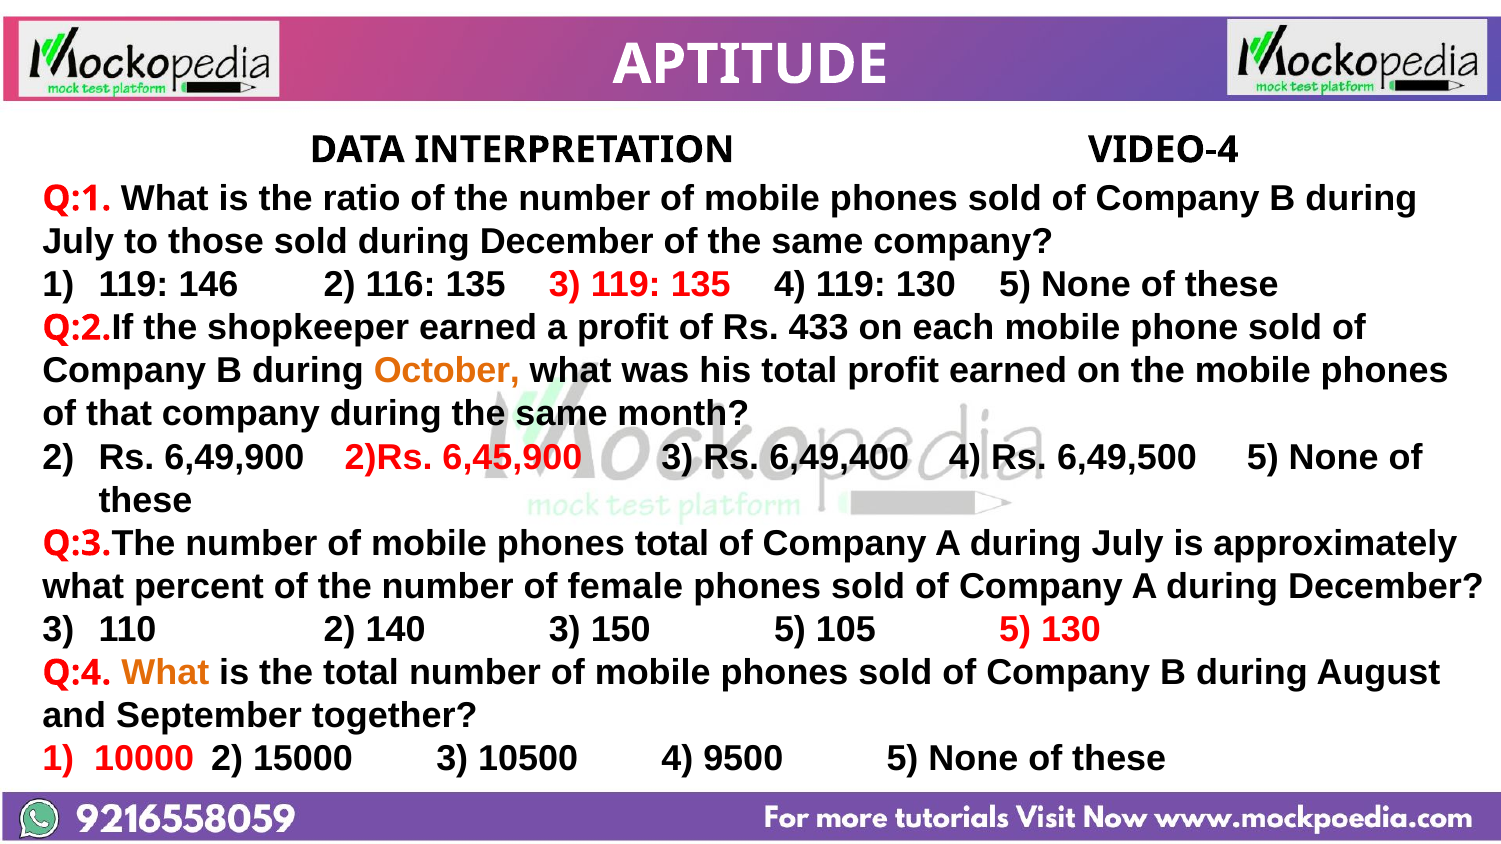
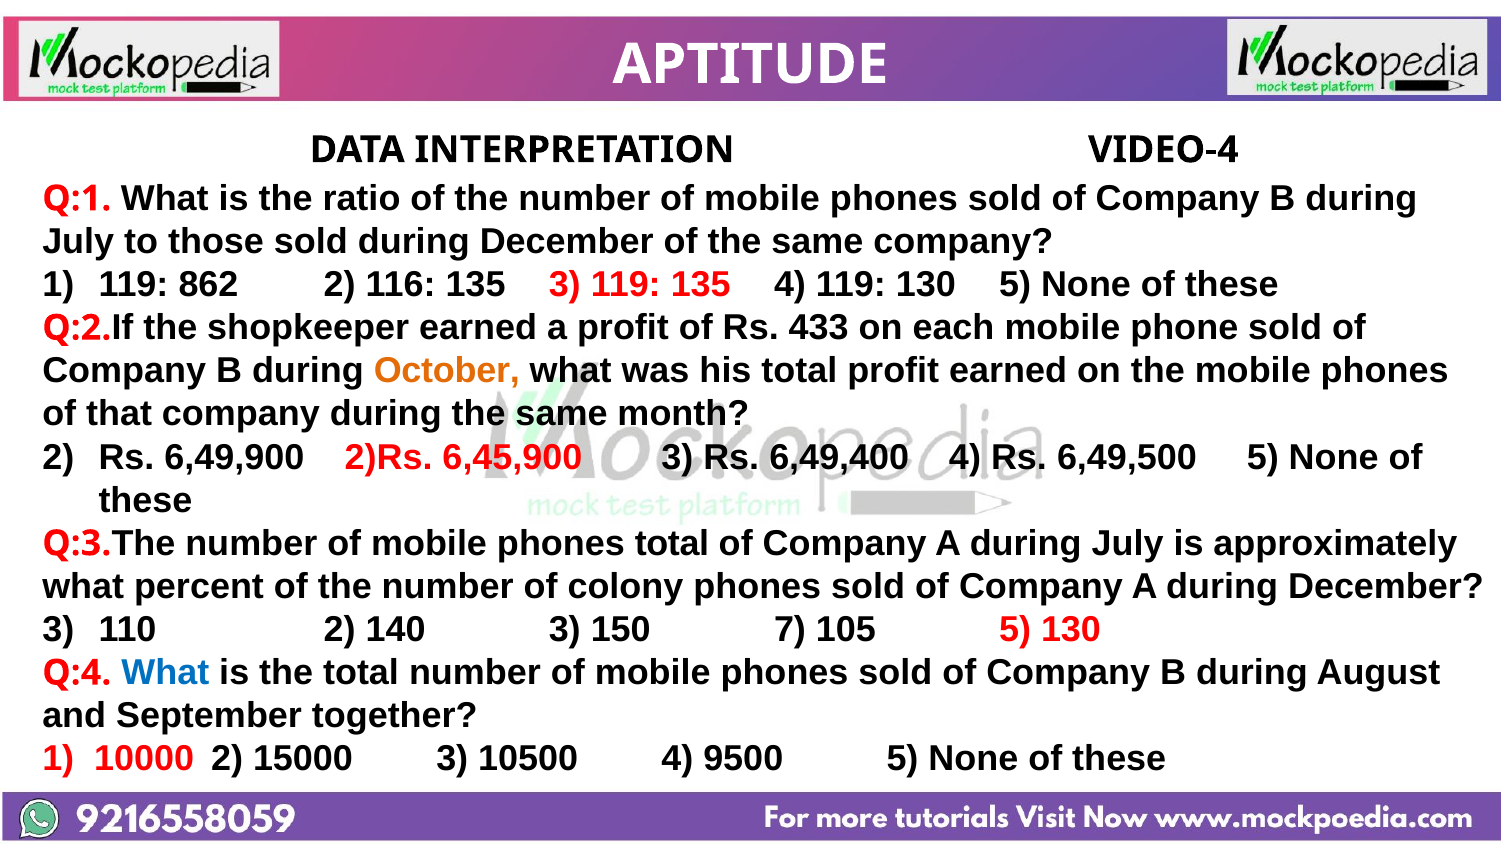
146: 146 -> 862
female: female -> colony
150 5: 5 -> 7
What at (165, 673) colour: orange -> blue
